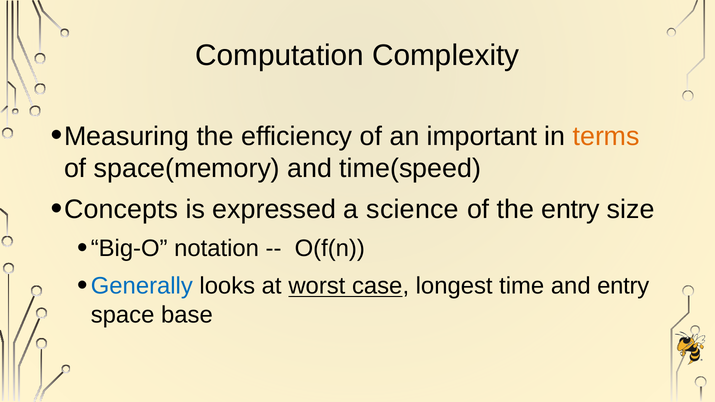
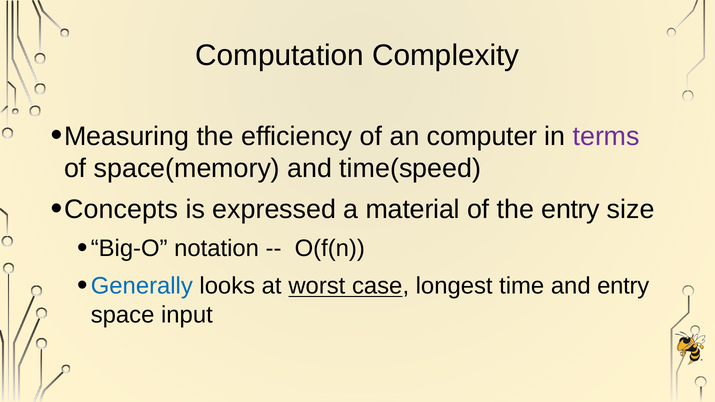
important: important -> computer
terms colour: orange -> purple
science: science -> material
base: base -> input
